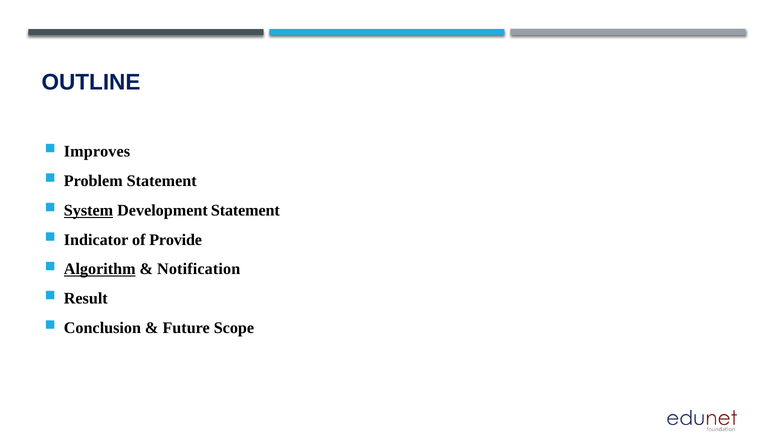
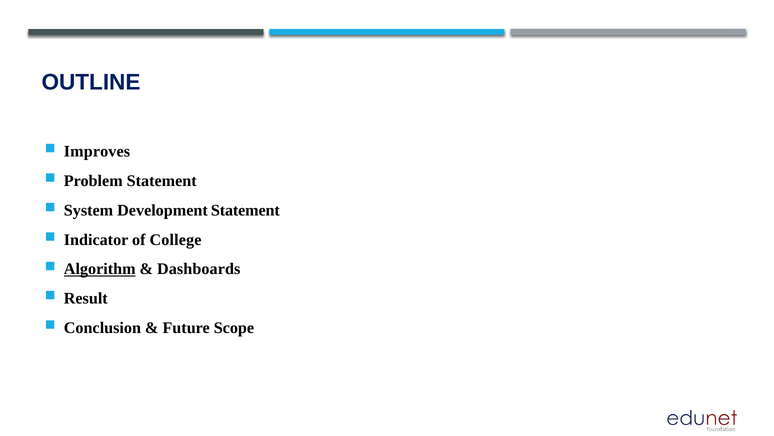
System underline: present -> none
Provide: Provide -> College
Notification: Notification -> Dashboards
